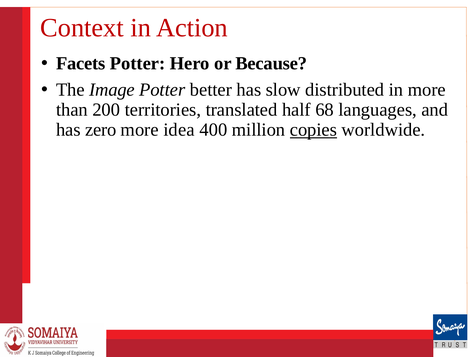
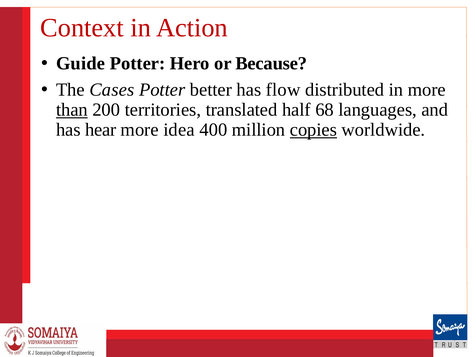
Facets: Facets -> Guide
Image: Image -> Cases
slow: slow -> flow
than underline: none -> present
zero: zero -> hear
